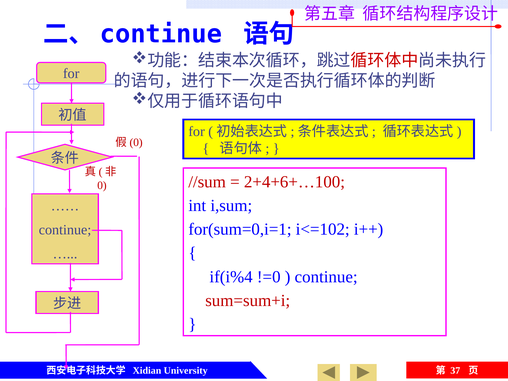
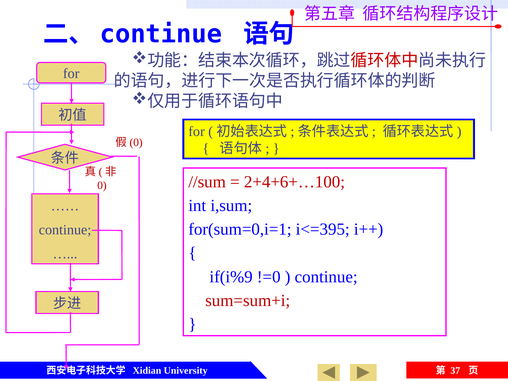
i<=102: i<=102 -> i<=395
if(i%4: if(i%4 -> if(i%9
